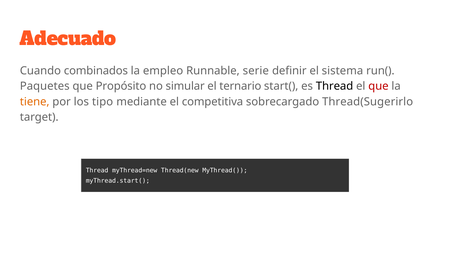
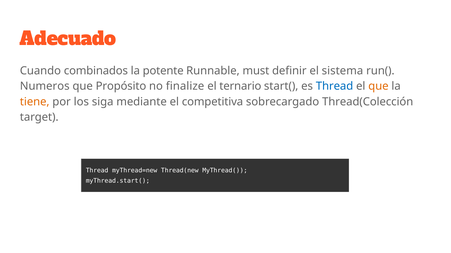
empleo: empleo -> potente
serie: serie -> must
Paquetes: Paquetes -> Numeros
simular: simular -> finalize
Thread at (335, 86) colour: black -> blue
que at (378, 86) colour: red -> orange
tipo: tipo -> siga
Thread(Sugerirlo: Thread(Sugerirlo -> Thread(Colección
